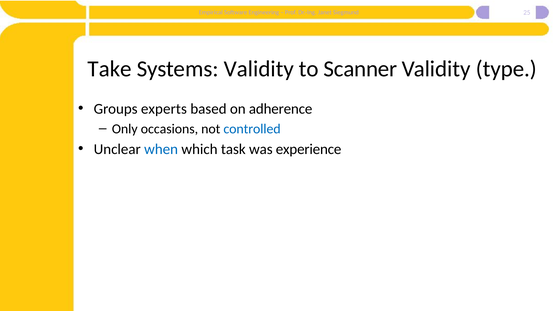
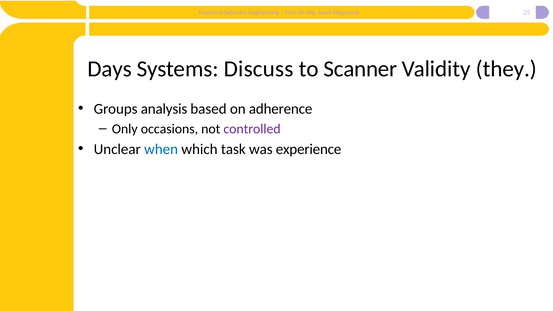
Take: Take -> Days
Systems Validity: Validity -> Discuss
type: type -> they
experts: experts -> analysis
controlled colour: blue -> purple
